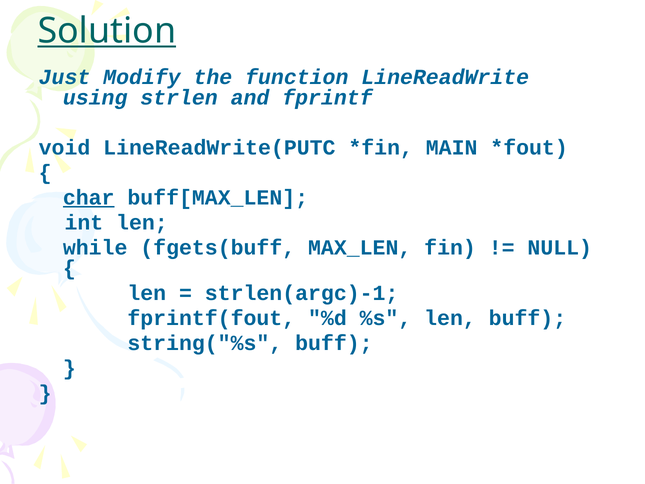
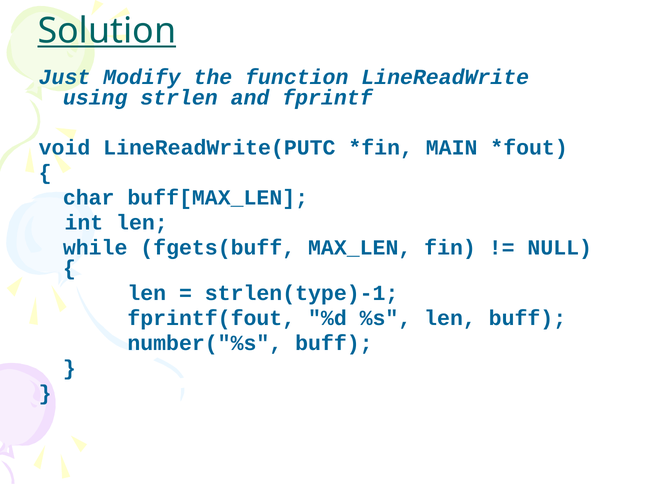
char underline: present -> none
strlen(argc)-1: strlen(argc)-1 -> strlen(type)-1
string("%s: string("%s -> number("%s
